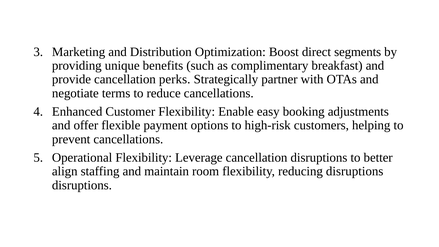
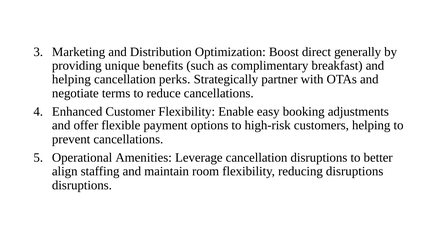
segments: segments -> generally
provide at (71, 79): provide -> helping
Operational Flexibility: Flexibility -> Amenities
